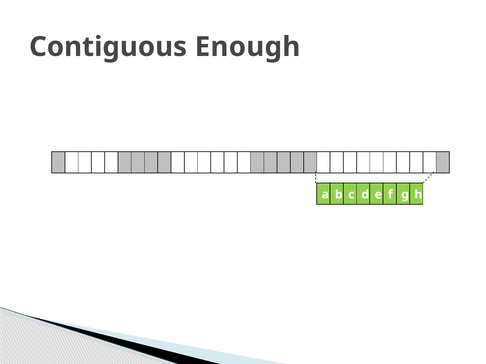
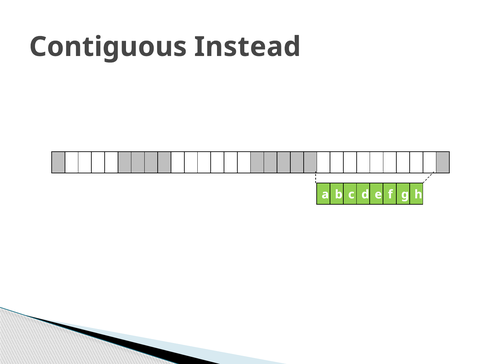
Enough: Enough -> Instead
